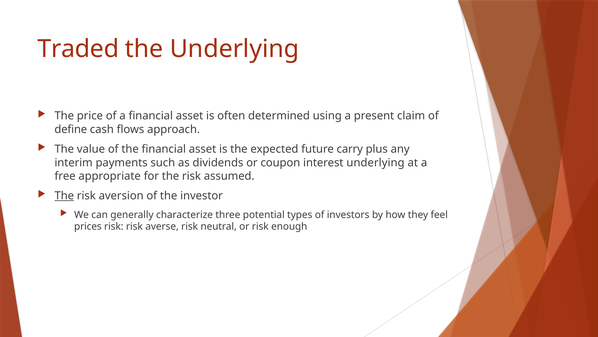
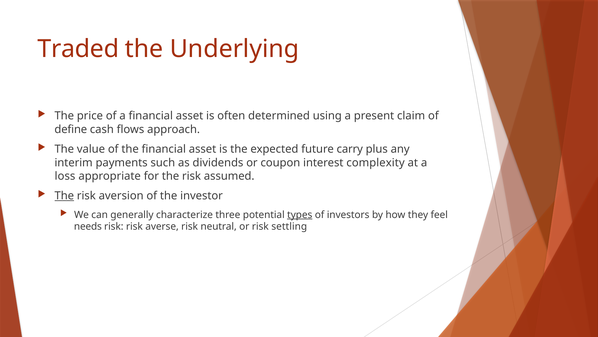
interest underlying: underlying -> complexity
free: free -> loss
types underline: none -> present
prices: prices -> needs
enough: enough -> settling
